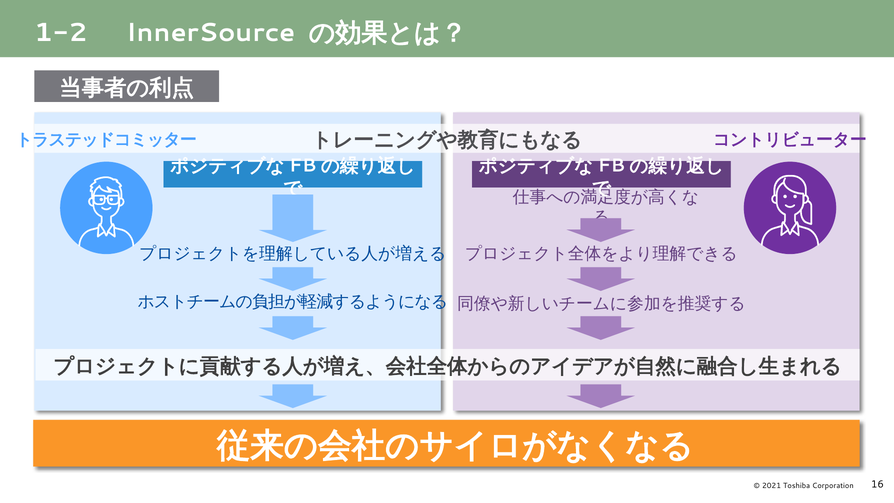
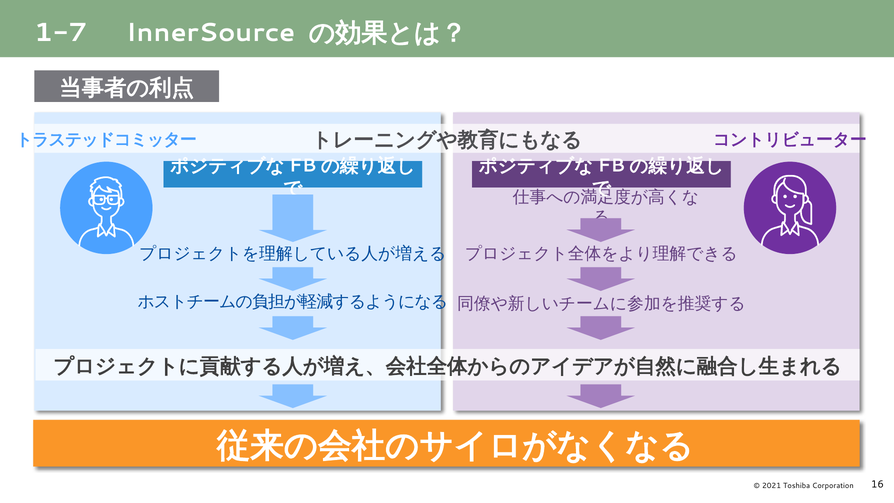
1-2: 1-2 -> 1-7
